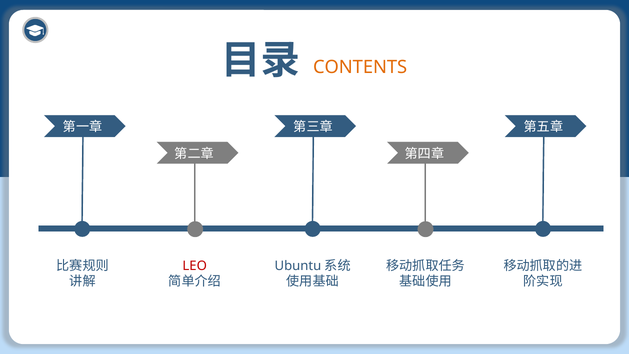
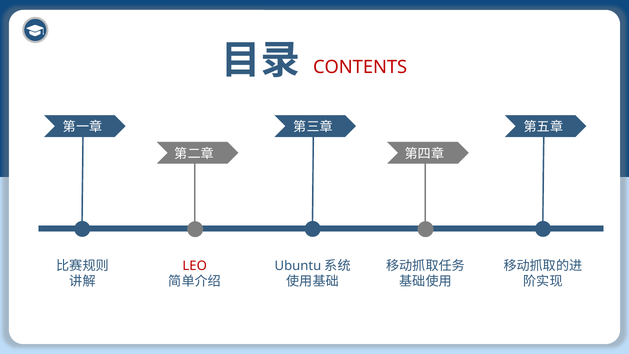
CONTENTS colour: orange -> red
